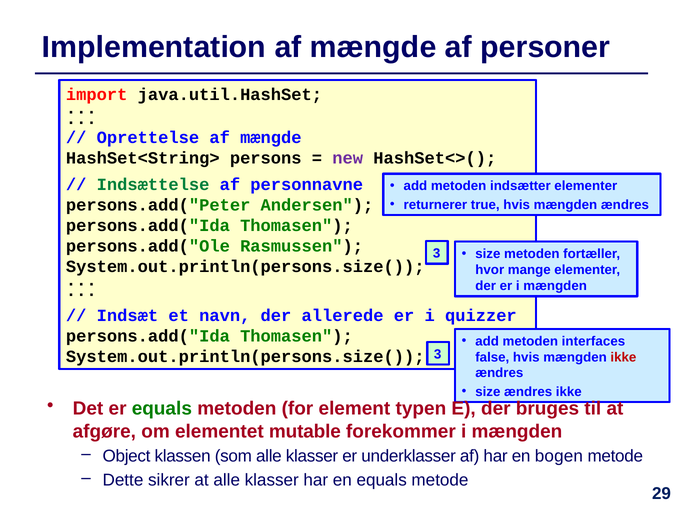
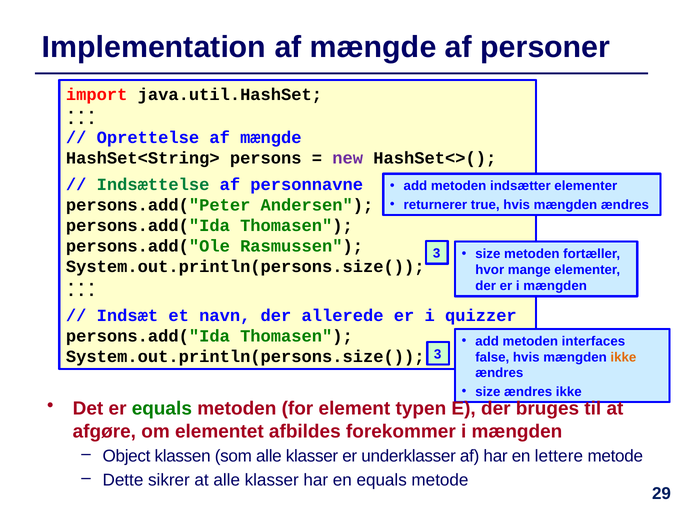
ikke at (623, 357) colour: red -> orange
mutable: mutable -> afbildes
bogen: bogen -> lettere
